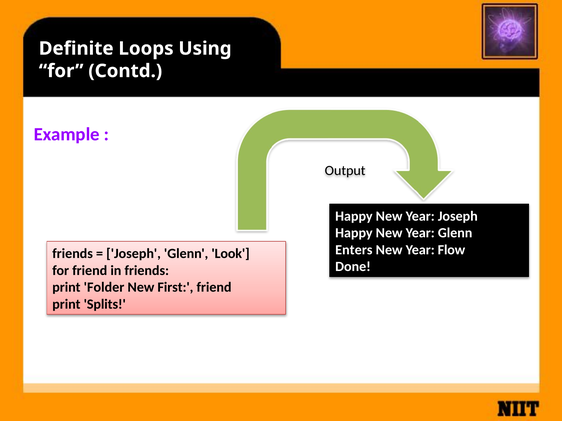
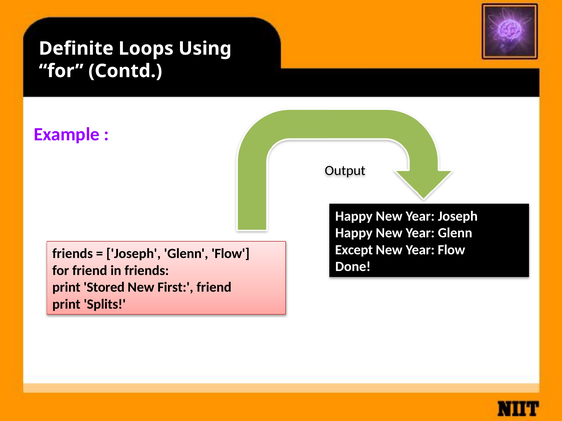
Enters: Enters -> Except
Glenn Look: Look -> Flow
Folder: Folder -> Stored
